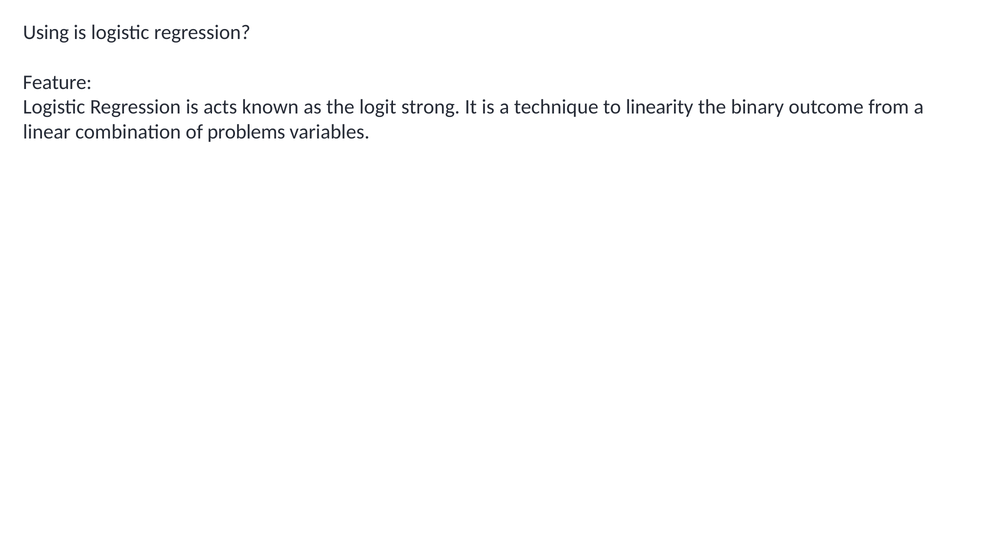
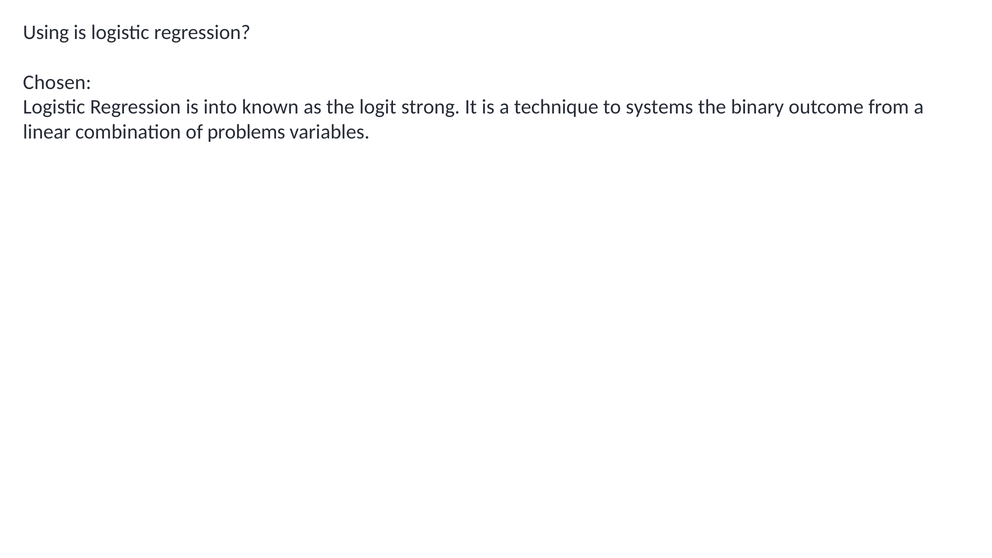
Feature: Feature -> Chosen
acts: acts -> into
linearity: linearity -> systems
